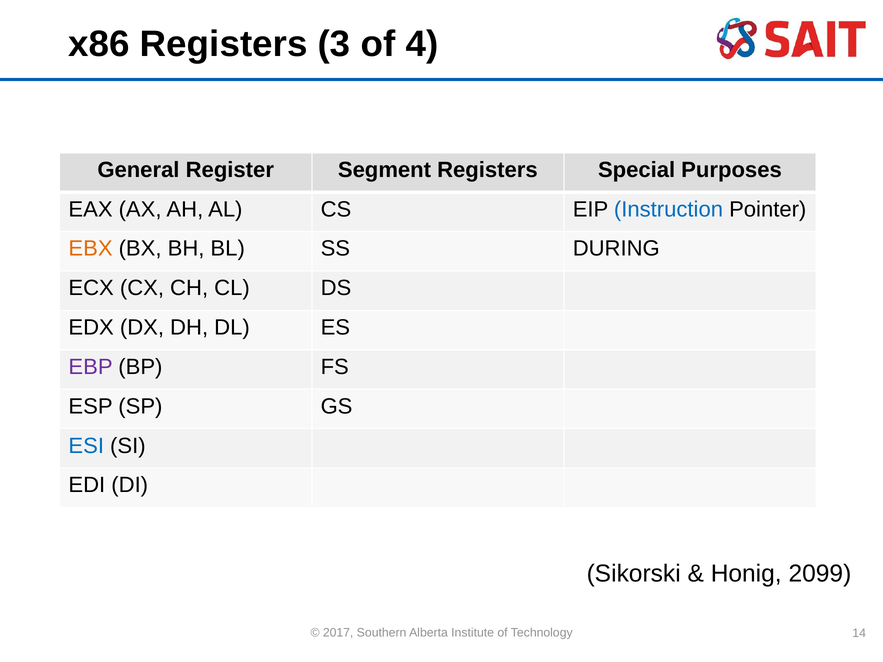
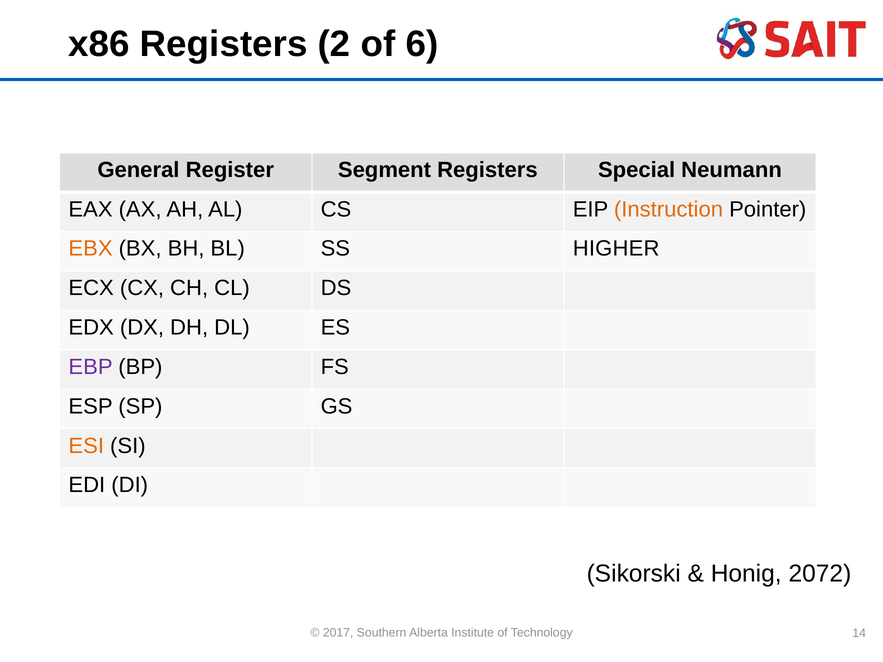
3: 3 -> 2
4: 4 -> 6
Purposes: Purposes -> Neumann
Instruction colour: blue -> orange
DURING: DURING -> HIGHER
ESI colour: blue -> orange
2099: 2099 -> 2072
